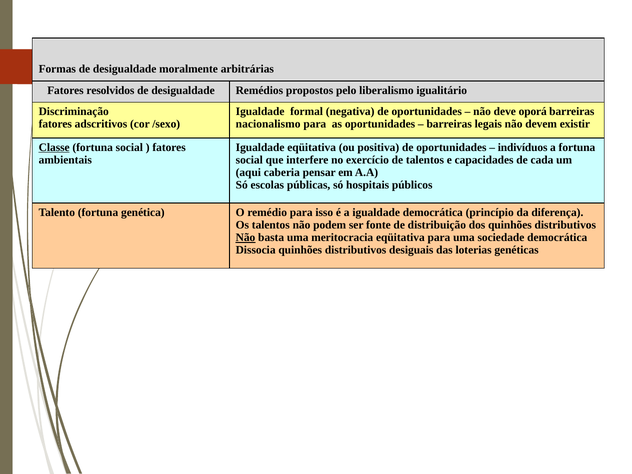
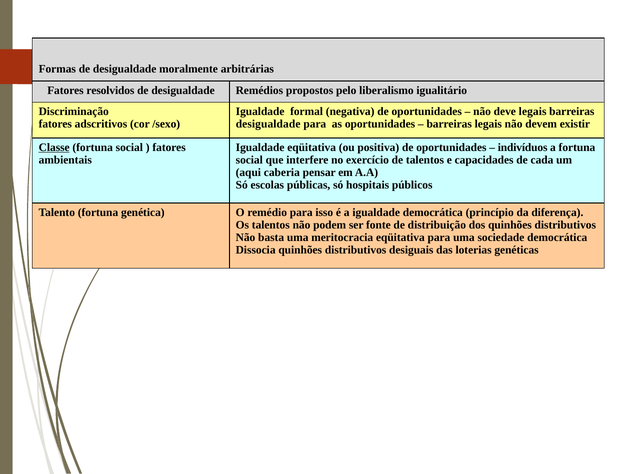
deve oporá: oporá -> legais
nacionalismo at (268, 124): nacionalismo -> desigualdade
Não at (246, 238) underline: present -> none
